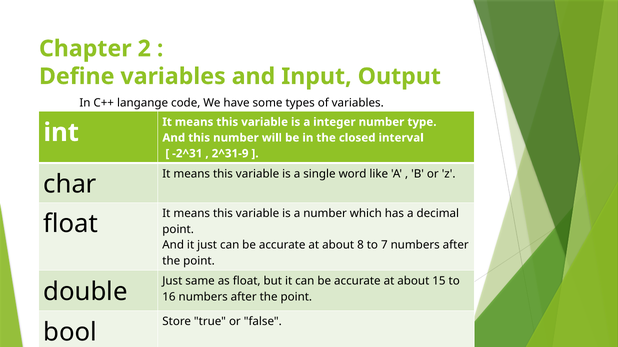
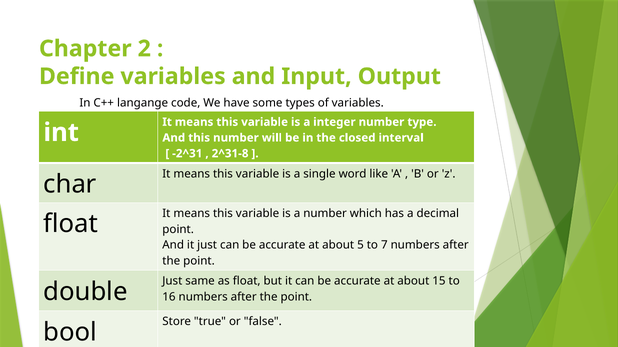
2^31-9: 2^31-9 -> 2^31-8
8: 8 -> 5
